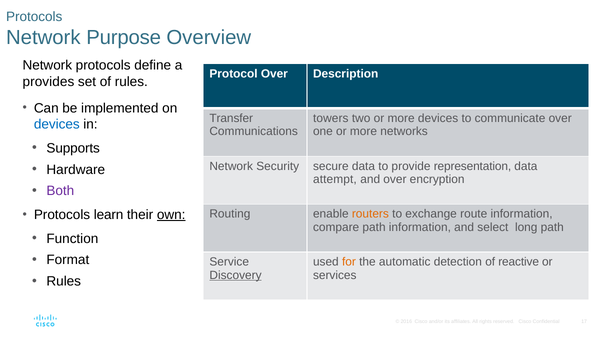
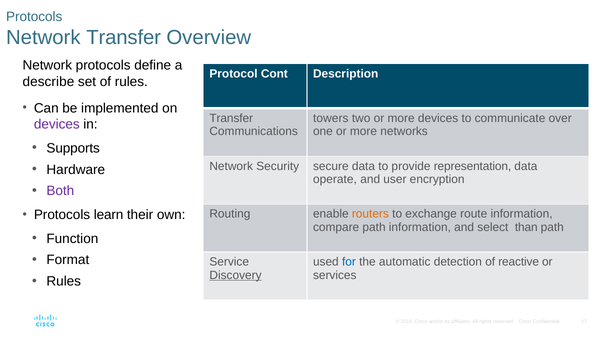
Network Purpose: Purpose -> Transfer
Protocol Over: Over -> Cont
provides: provides -> describe
devices at (57, 124) colour: blue -> purple
attempt: attempt -> operate
and over: over -> user
own underline: present -> none
long: long -> than
for colour: orange -> blue
